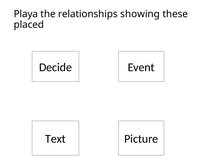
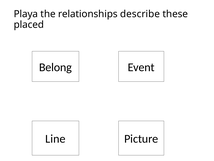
showing: showing -> describe
Decide: Decide -> Belong
Text: Text -> Line
